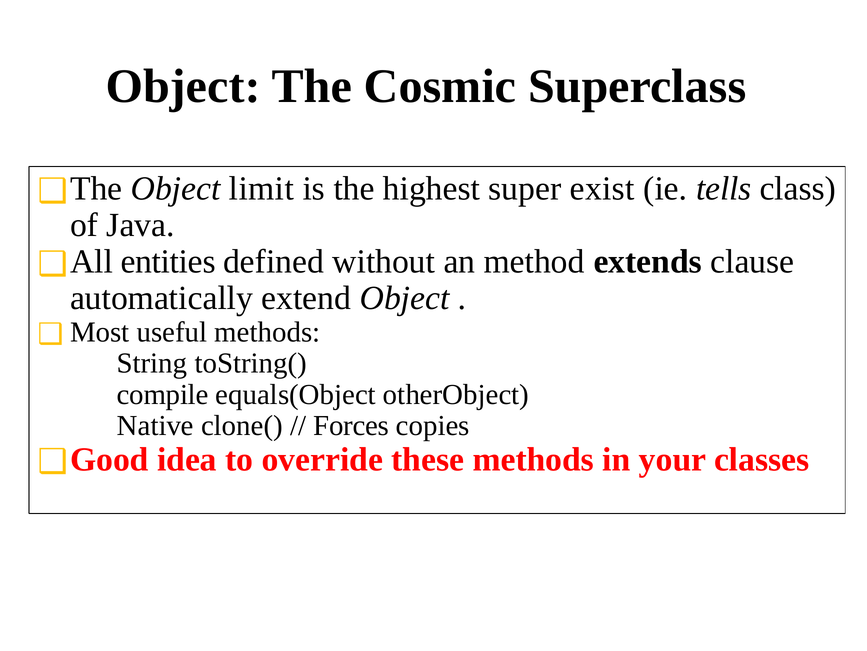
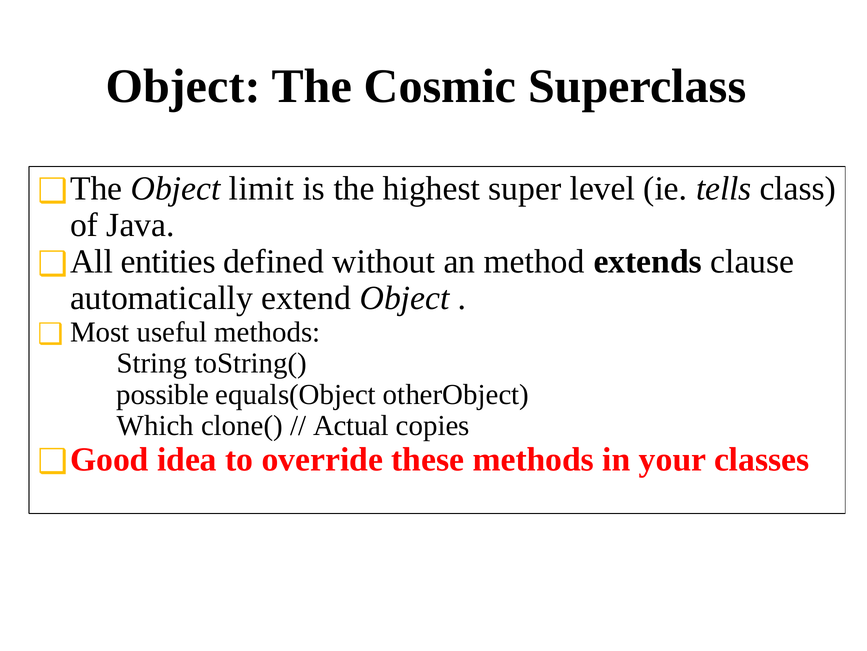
exist: exist -> level
compile: compile -> possible
Native: Native -> Which
Forces: Forces -> Actual
